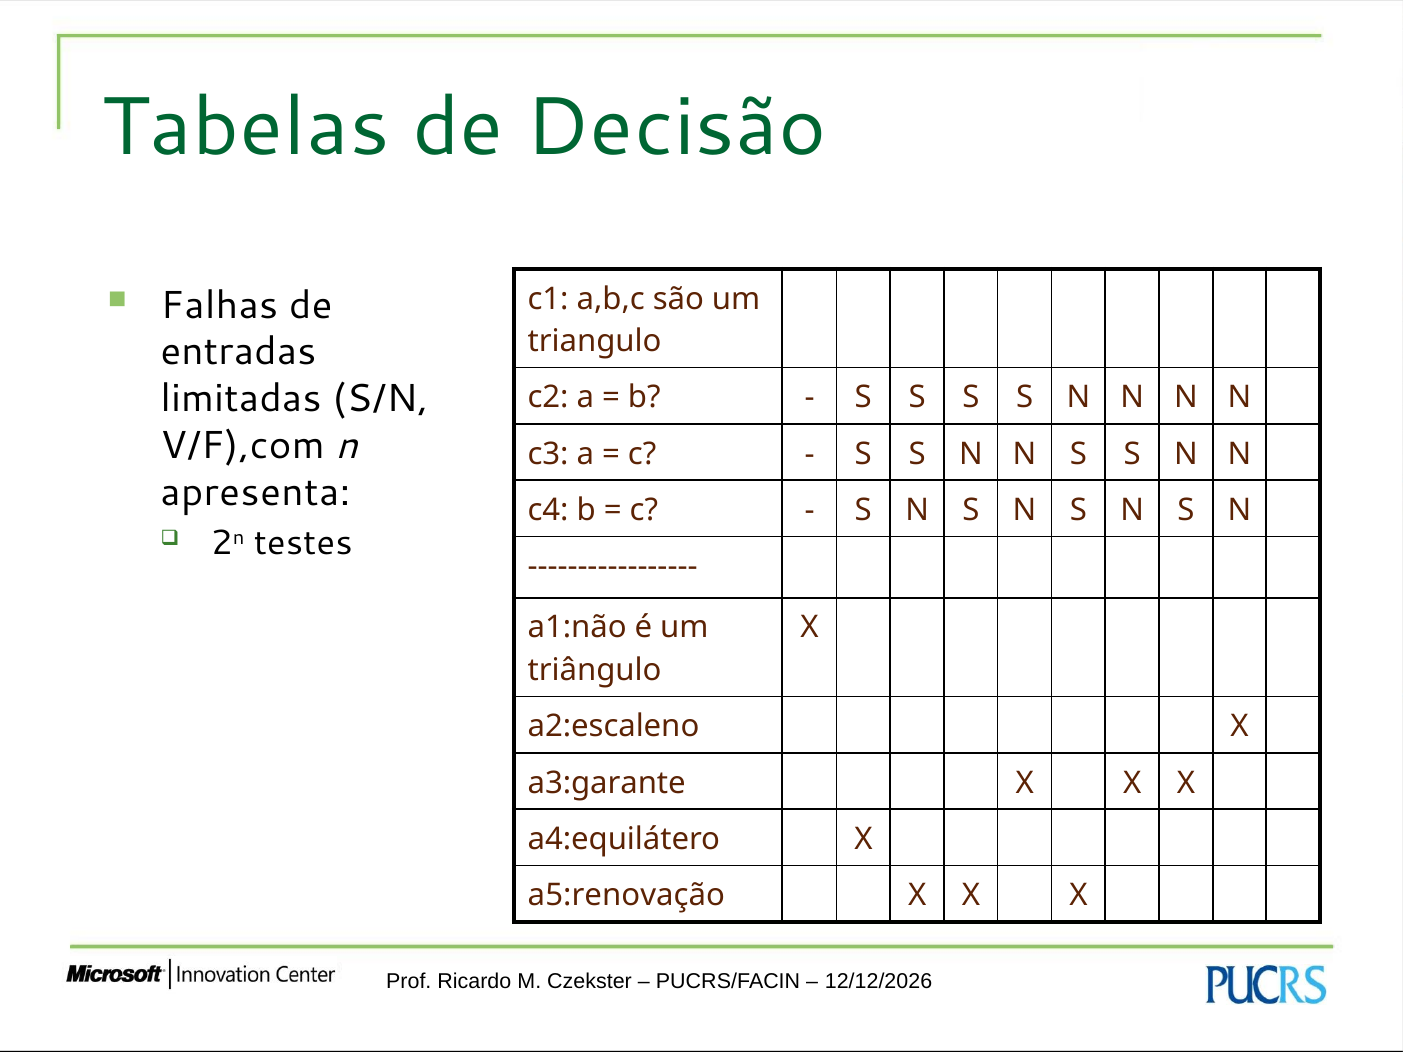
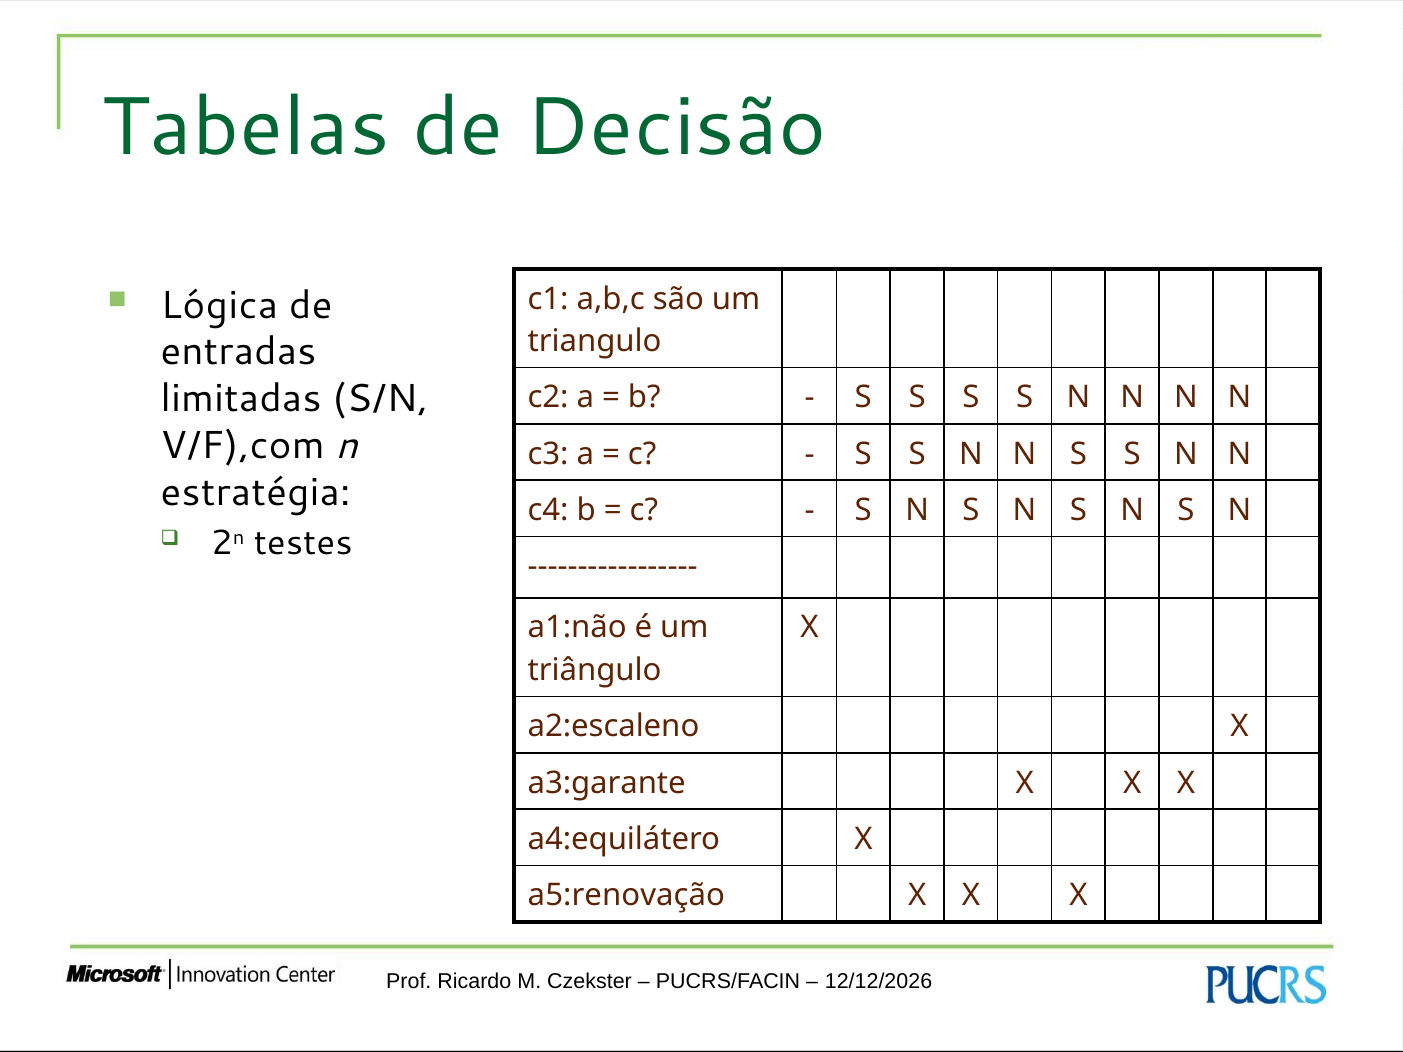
Falhas: Falhas -> Lógica
apresenta: apresenta -> estratégia
